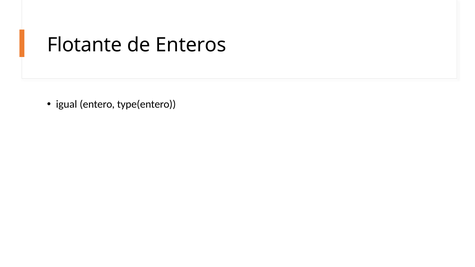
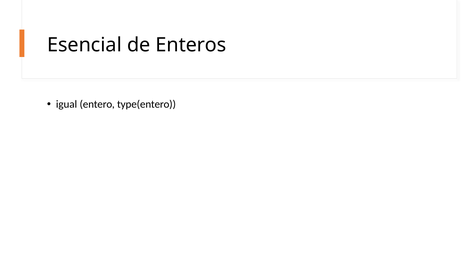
Flotante: Flotante -> Esencial
